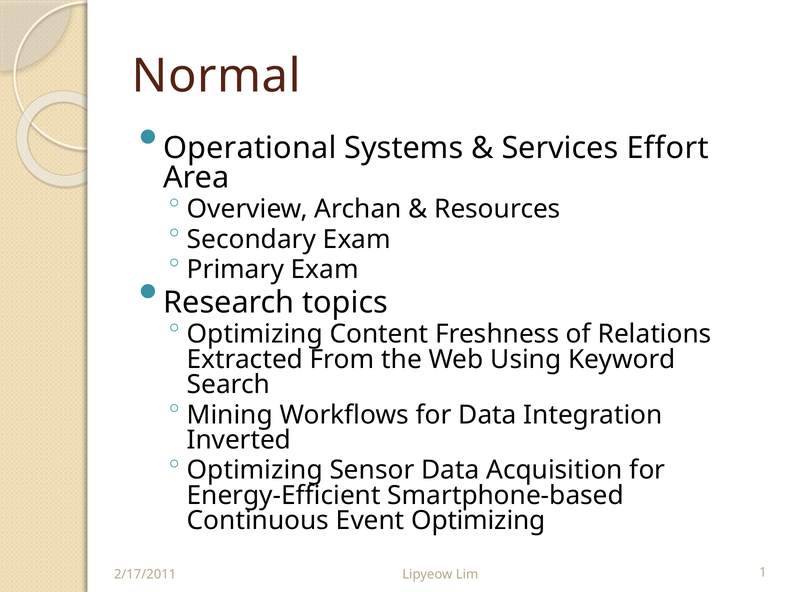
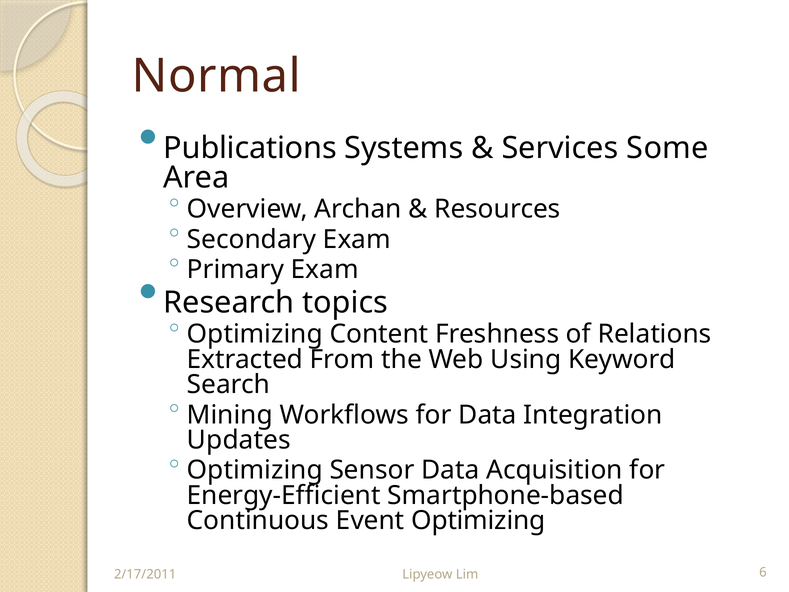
Operational: Operational -> Publications
Effort: Effort -> Some
Inverted: Inverted -> Updates
1: 1 -> 6
